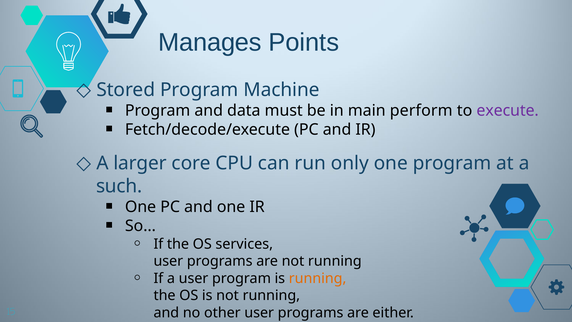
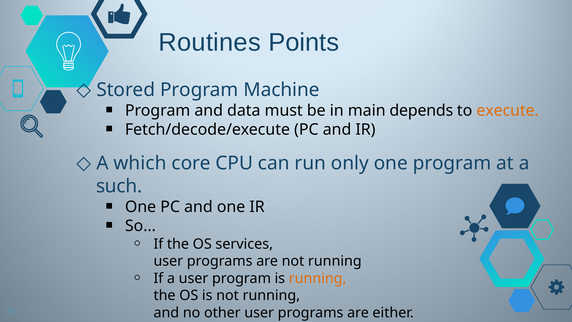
Manages: Manages -> Routines
perform: perform -> depends
execute colour: purple -> orange
larger: larger -> which
